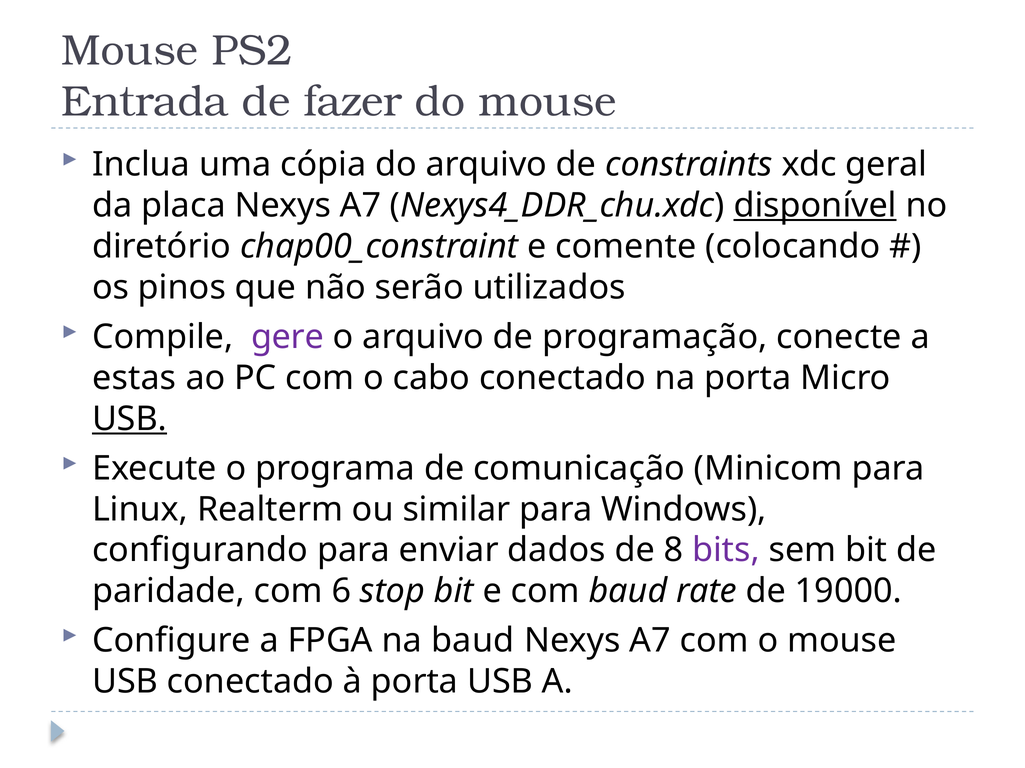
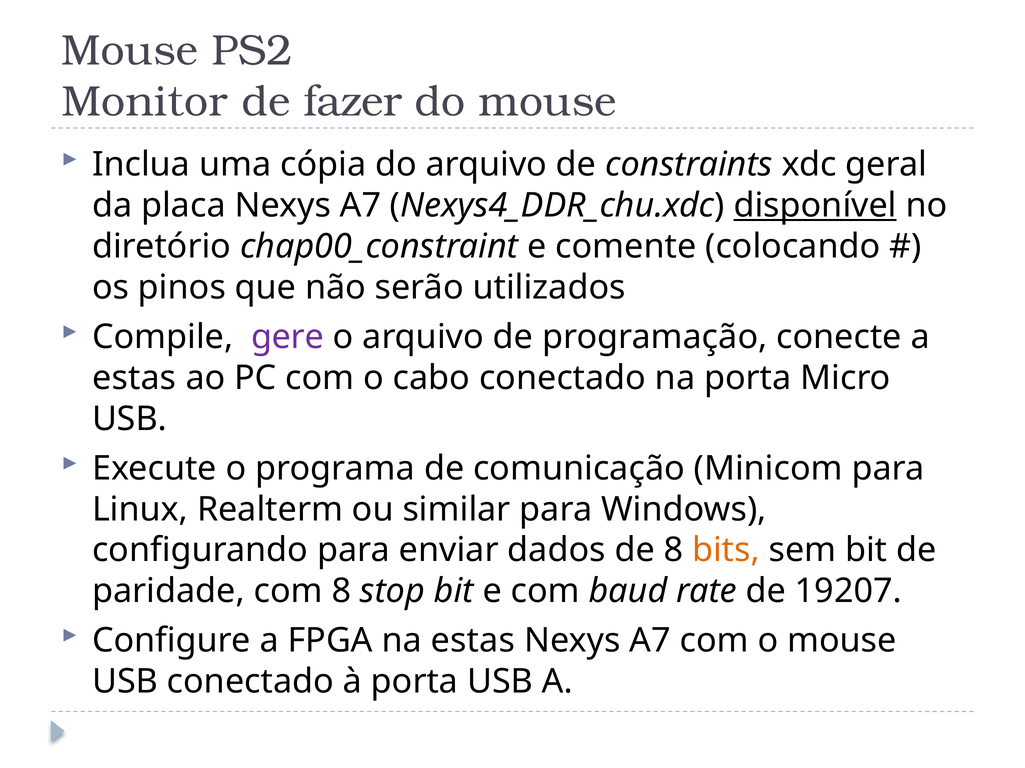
Entrada: Entrada -> Monitor
USB at (130, 419) underline: present -> none
bits colour: purple -> orange
com 6: 6 -> 8
19000: 19000 -> 19207
na baud: baud -> estas
